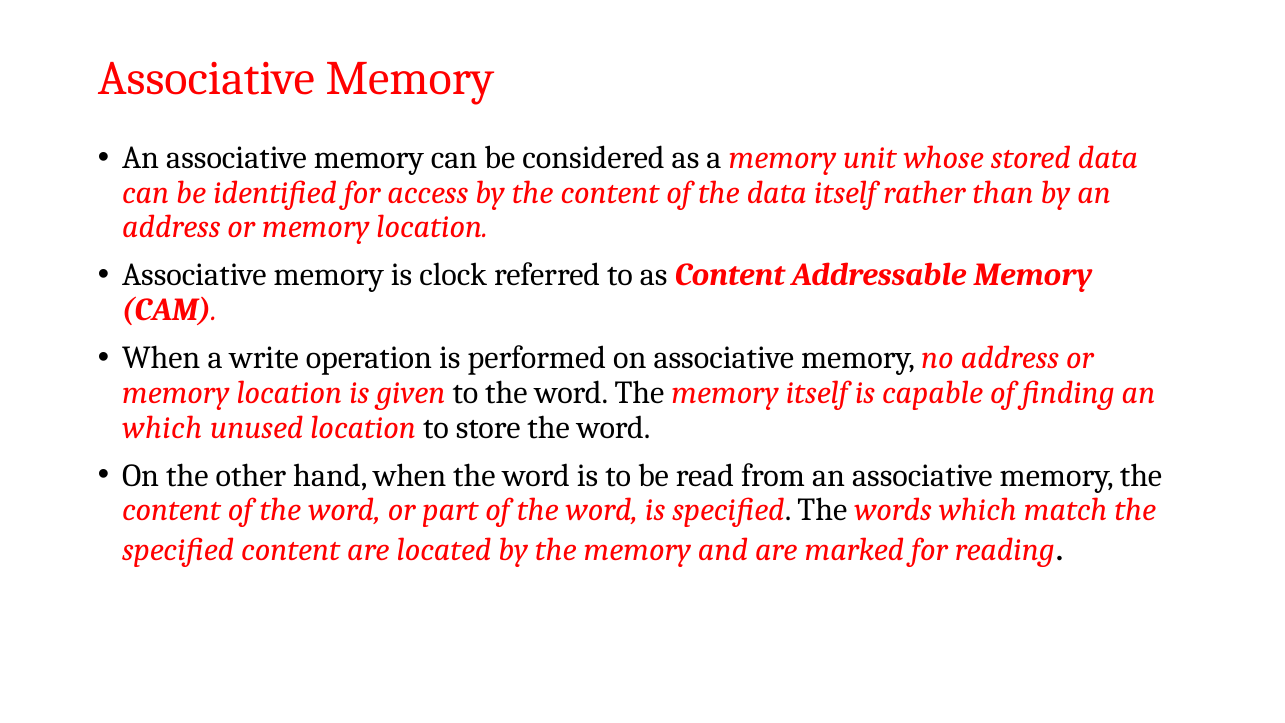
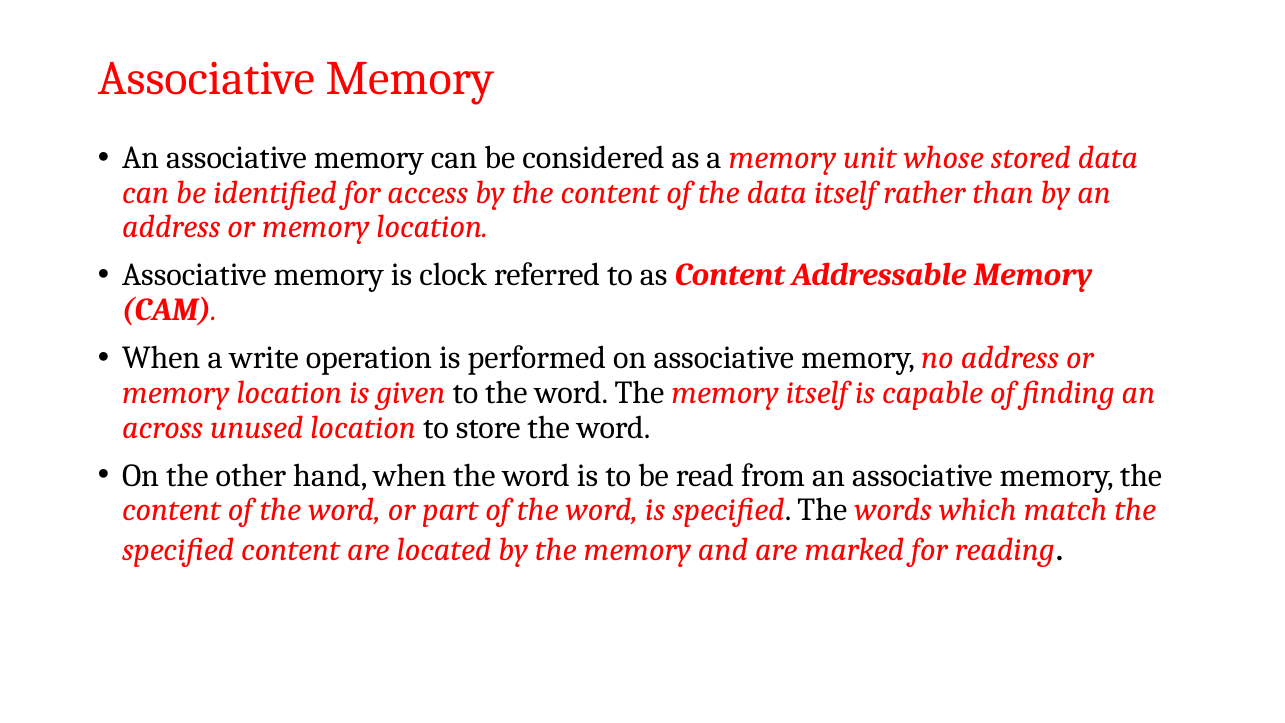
which at (162, 427): which -> across
